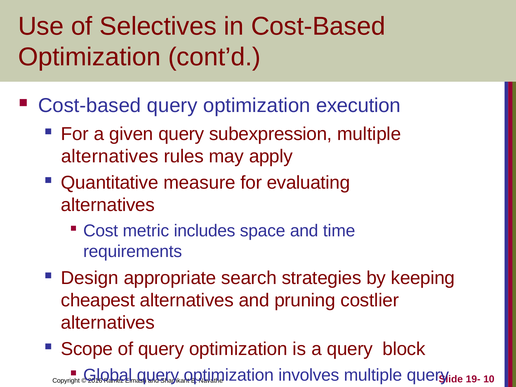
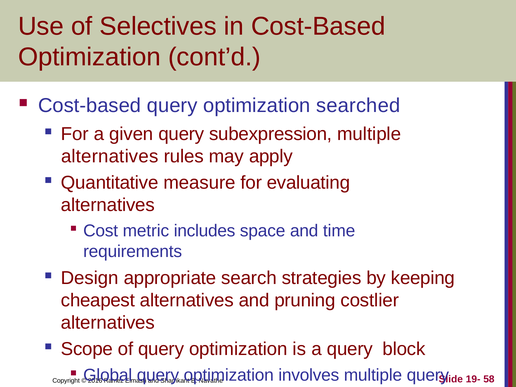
execution: execution -> searched
10: 10 -> 58
